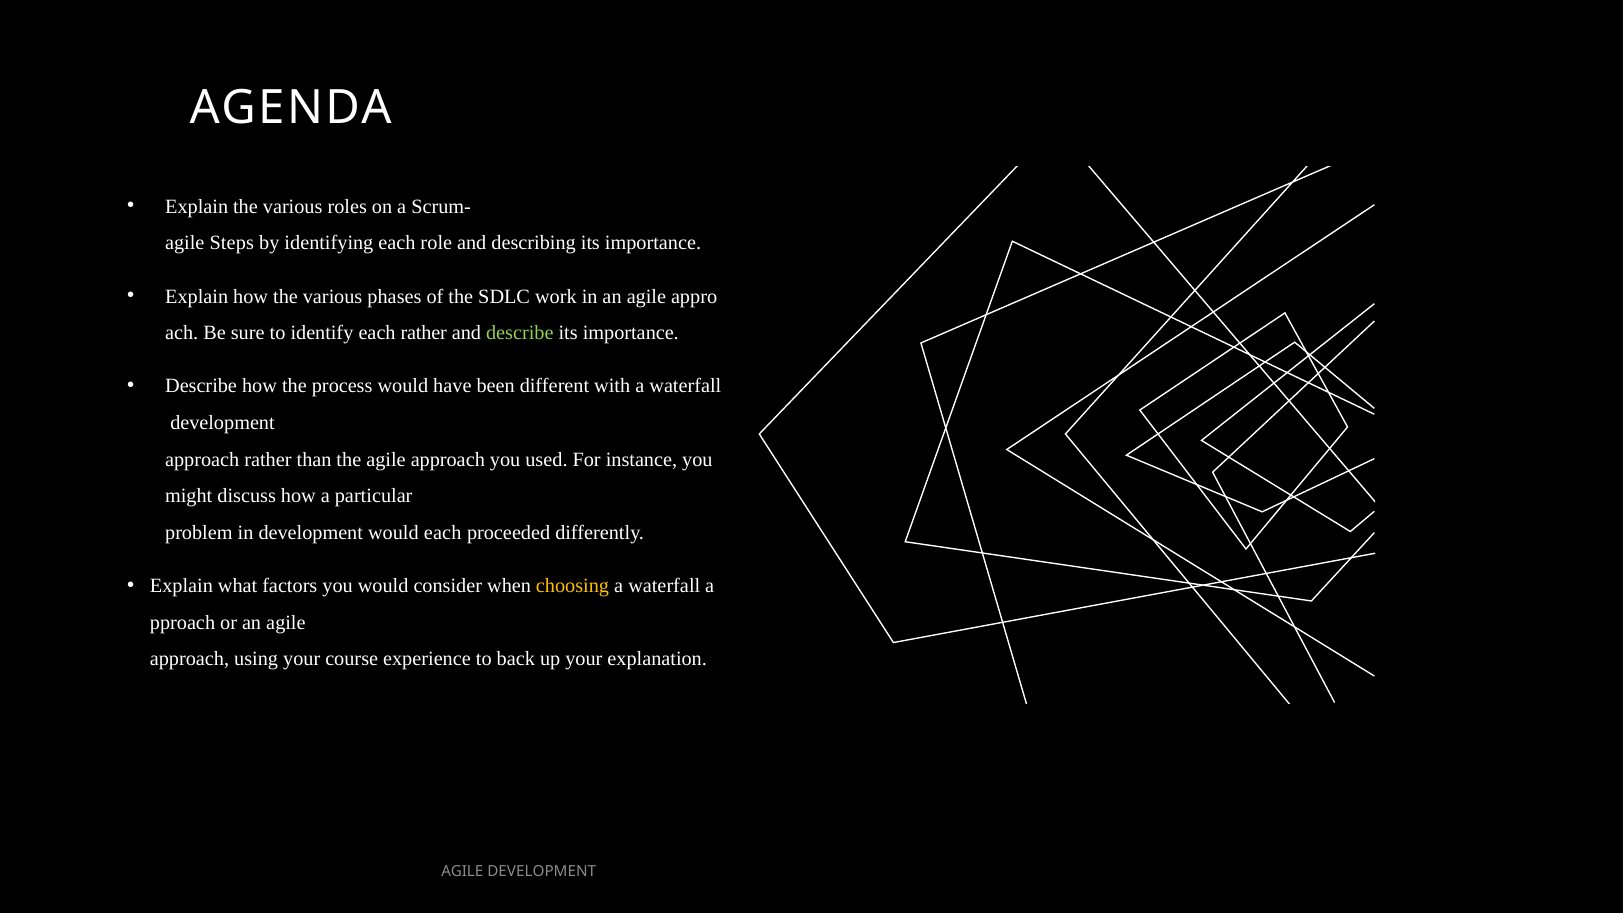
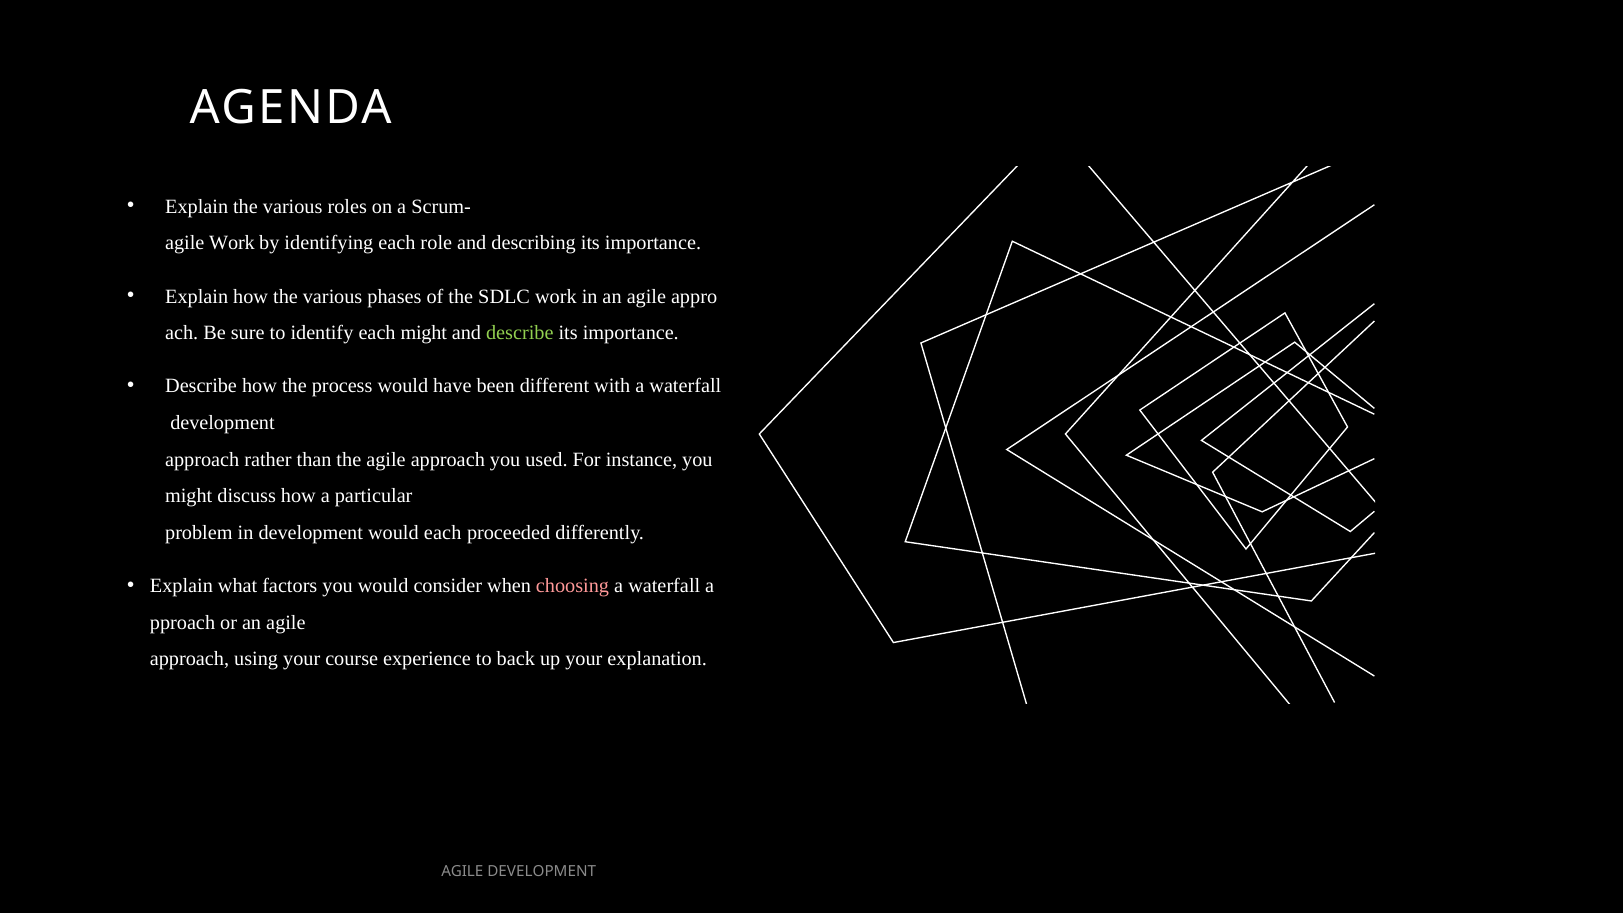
agile Steps: Steps -> Work
each rather: rather -> might
choosing colour: yellow -> pink
